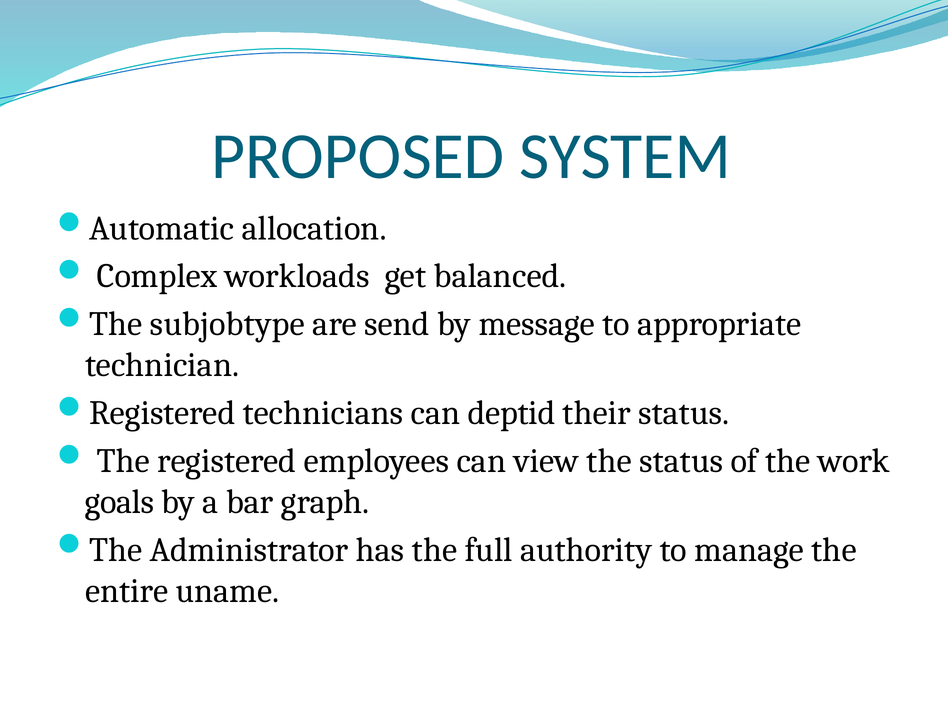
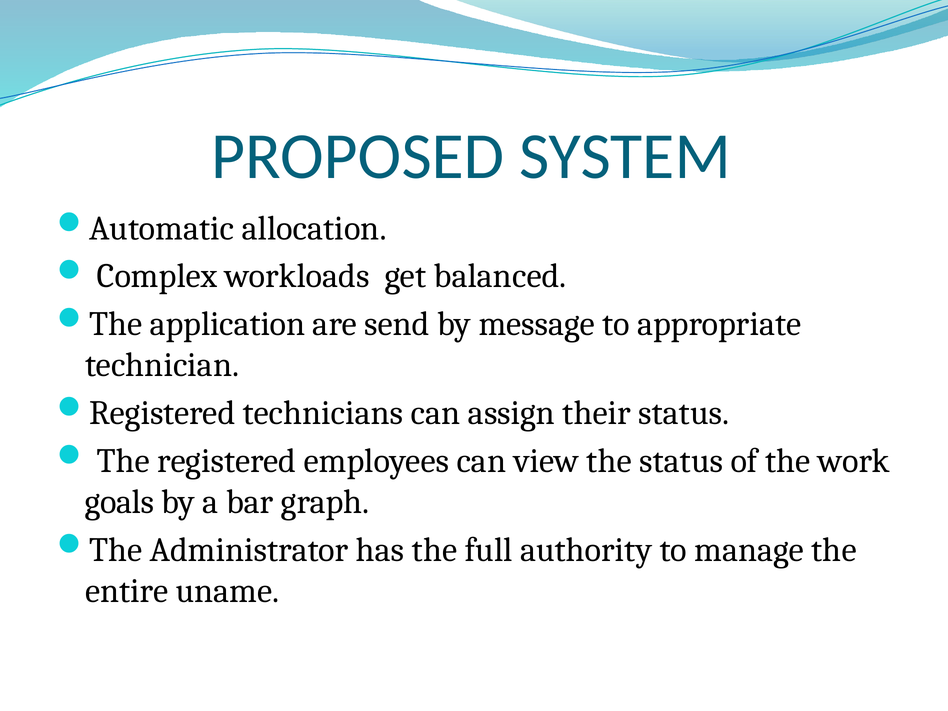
subjobtype: subjobtype -> application
deptid: deptid -> assign
